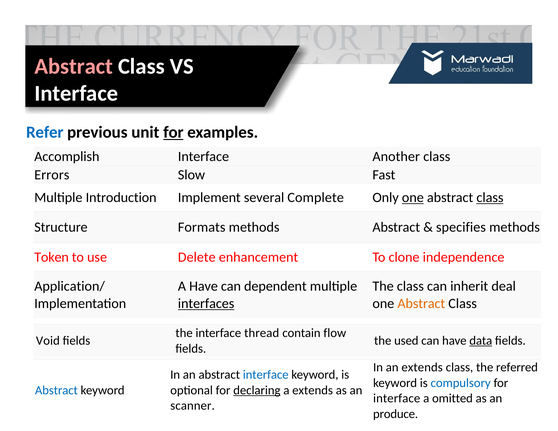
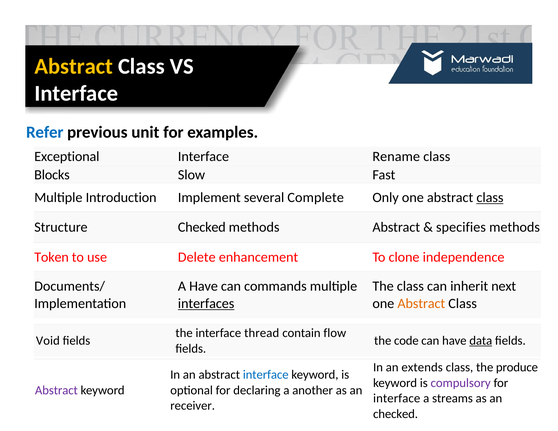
Abstract at (74, 67) colour: pink -> yellow
for at (173, 132) underline: present -> none
Accomplish: Accomplish -> Exceptional
Another: Another -> Rename
Errors: Errors -> Blocks
one at (413, 198) underline: present -> none
Structure Formats: Formats -> Checked
Application/: Application/ -> Documents/
dependent: dependent -> commands
deal: deal -> next
used: used -> code
referred: referred -> produce
compulsory colour: blue -> purple
Abstract at (56, 390) colour: blue -> purple
declaring underline: present -> none
a extends: extends -> another
omitted: omitted -> streams
scanner: scanner -> receiver
produce at (396, 414): produce -> checked
